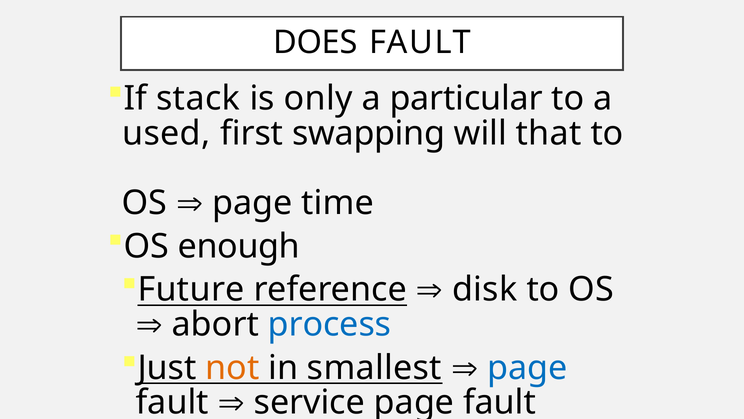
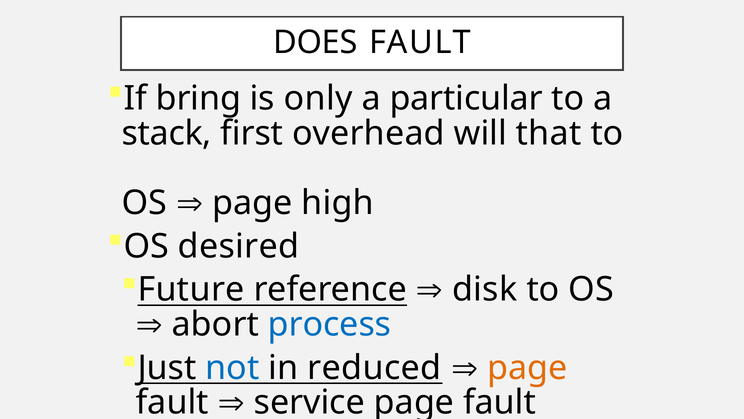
stack: stack -> bring
used: used -> stack
swapping: swapping -> overhead
time: time -> high
enough: enough -> desired
not colour: orange -> blue
smallest: smallest -> reduced
page at (527, 367) colour: blue -> orange
